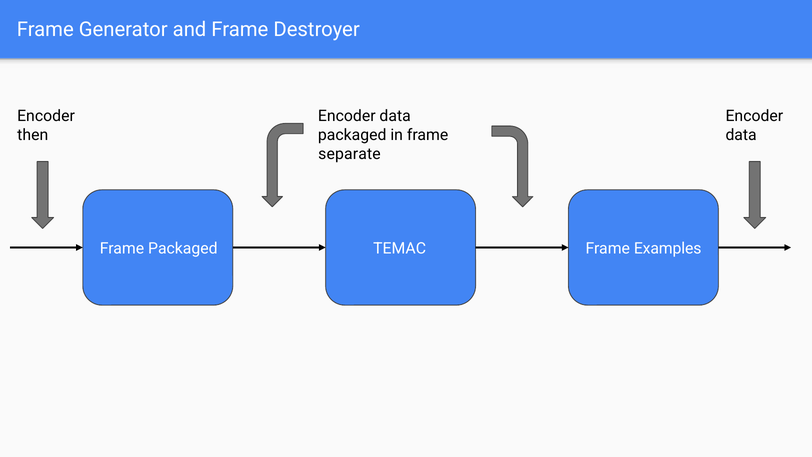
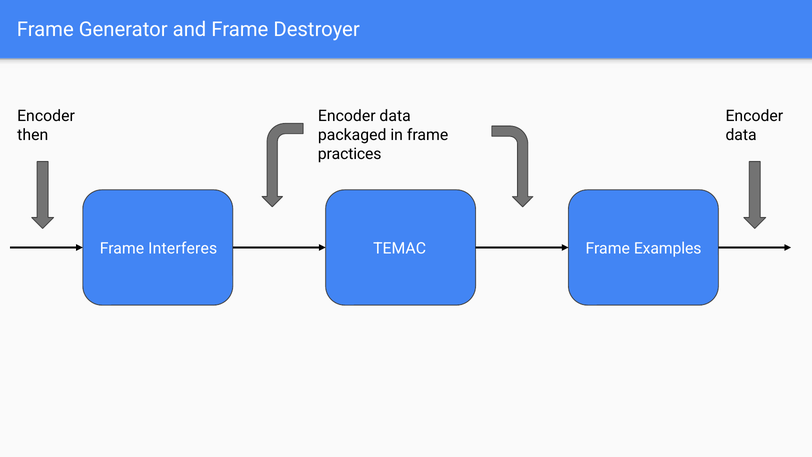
separate: separate -> practices
Frame Packaged: Packaged -> Interferes
